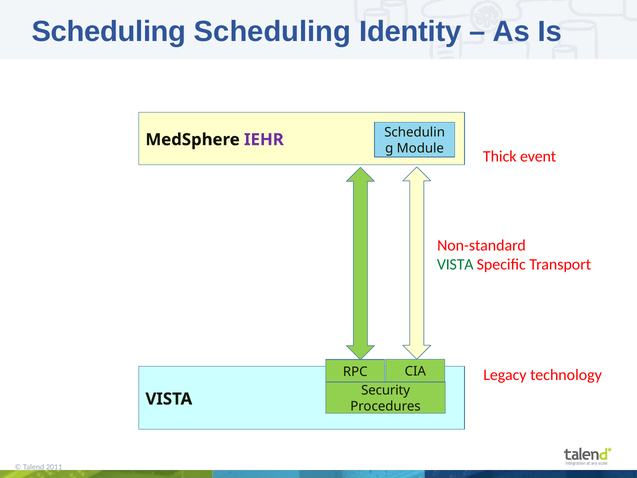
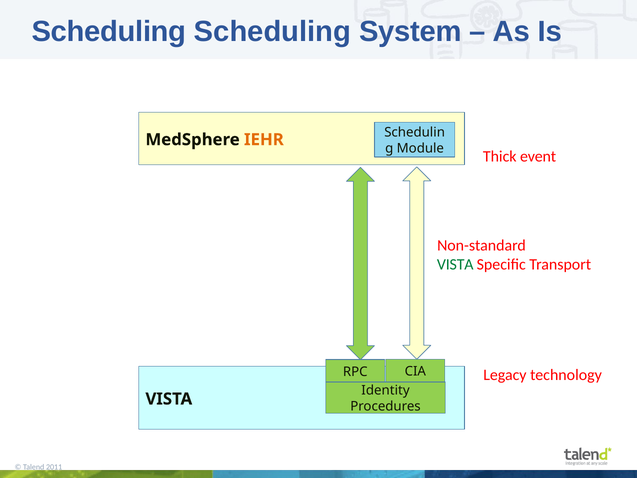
Identity: Identity -> System
IEHR colour: purple -> orange
Security: Security -> Identity
